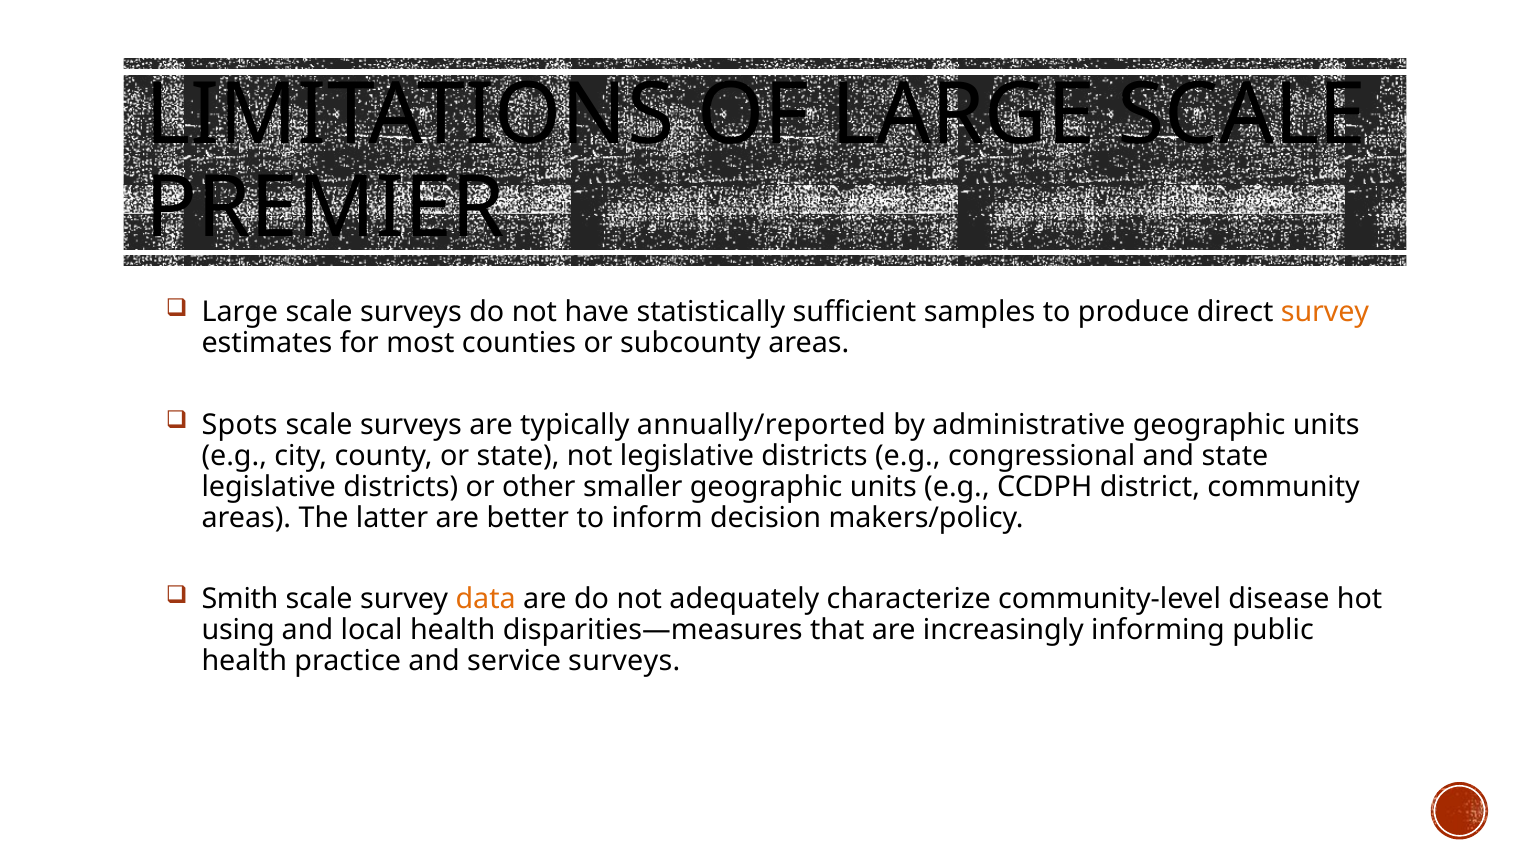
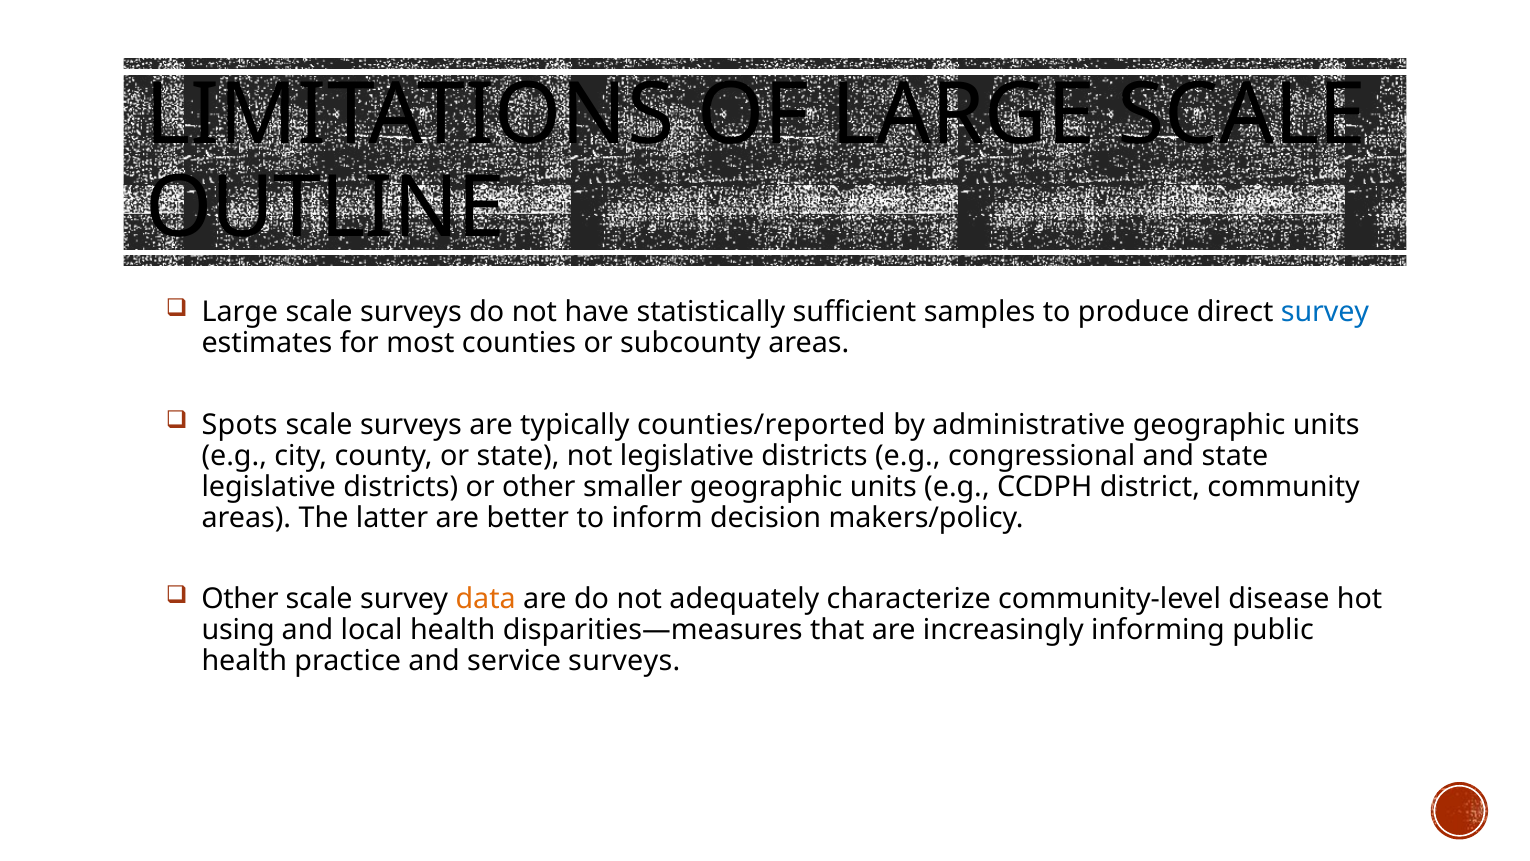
PREMIER: PREMIER -> OUTLINE
survey at (1325, 312) colour: orange -> blue
annually/reported: annually/reported -> counties/reported
Smith at (240, 598): Smith -> Other
